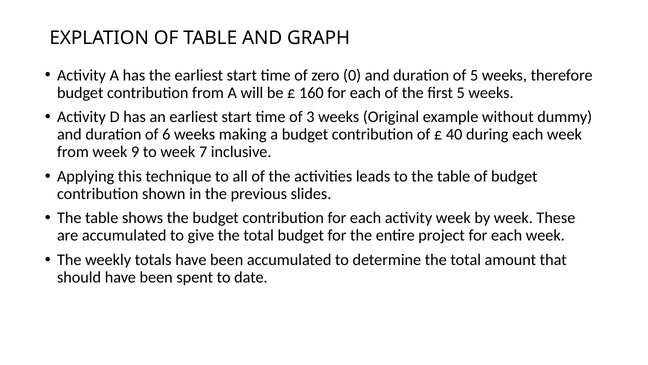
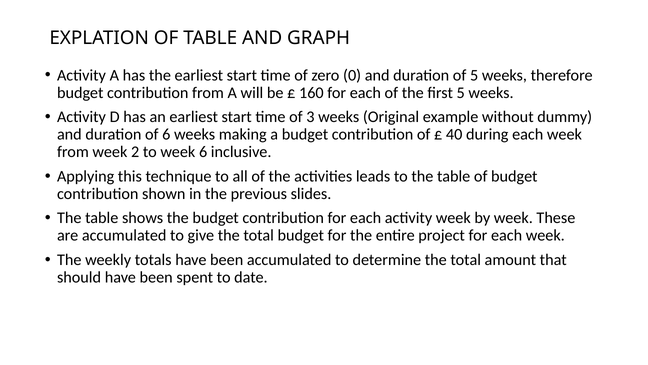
9: 9 -> 2
week 7: 7 -> 6
